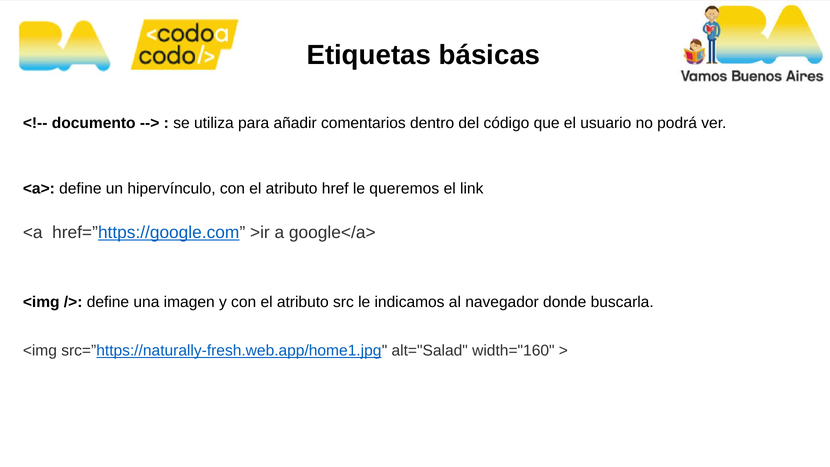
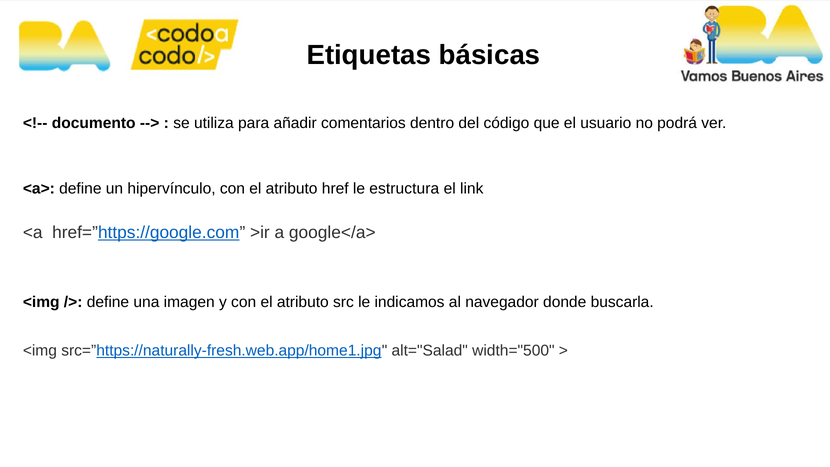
queremos: queremos -> estructura
width="160: width="160 -> width="500
